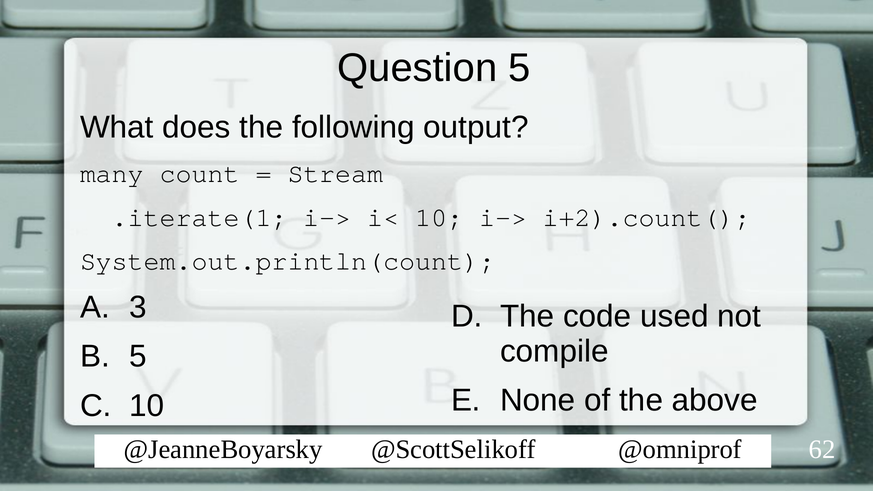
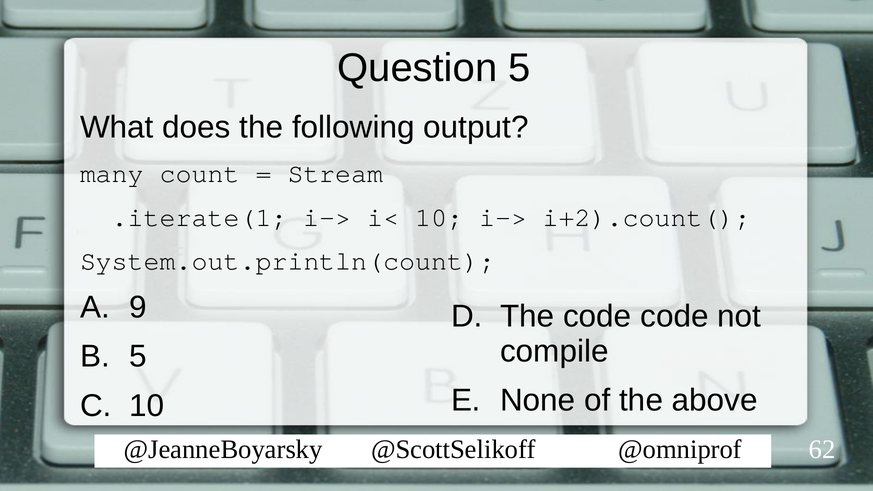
3: 3 -> 9
code used: used -> code
